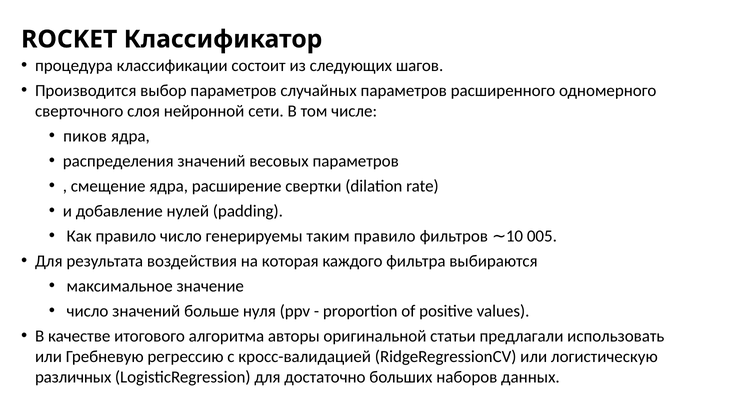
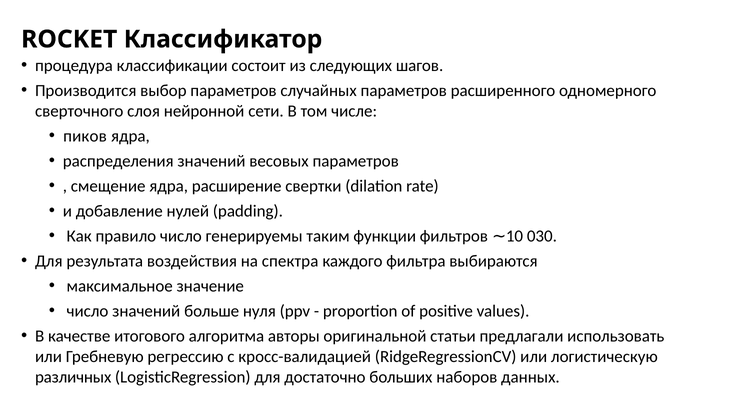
таким правило: правило -> функции
005: 005 -> 030
которая: которая -> спектра
